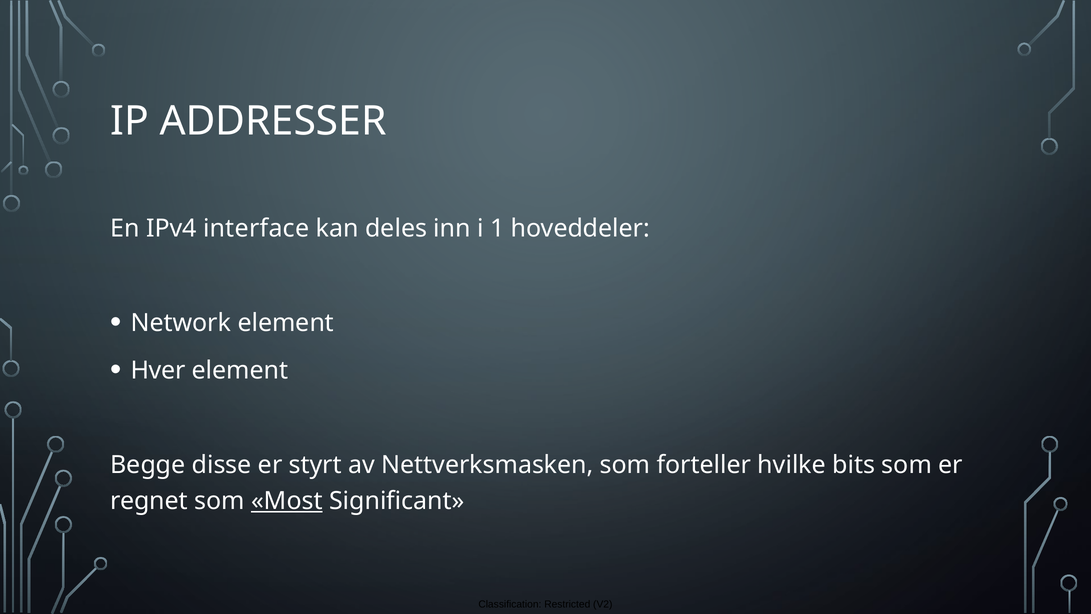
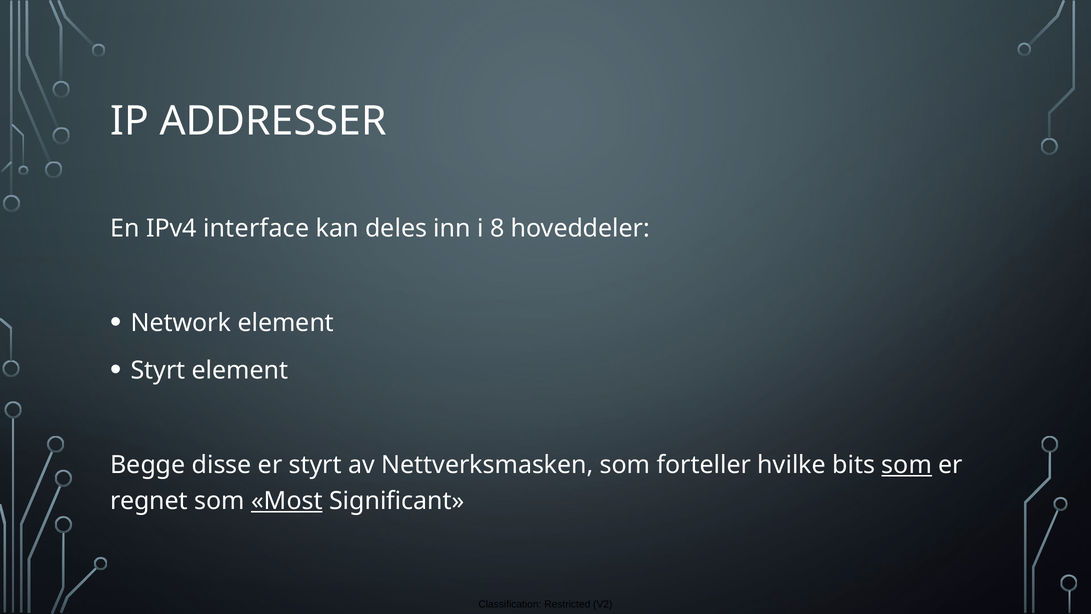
1: 1 -> 8
Hver at (158, 370): Hver -> Styrt
som at (907, 465) underline: none -> present
